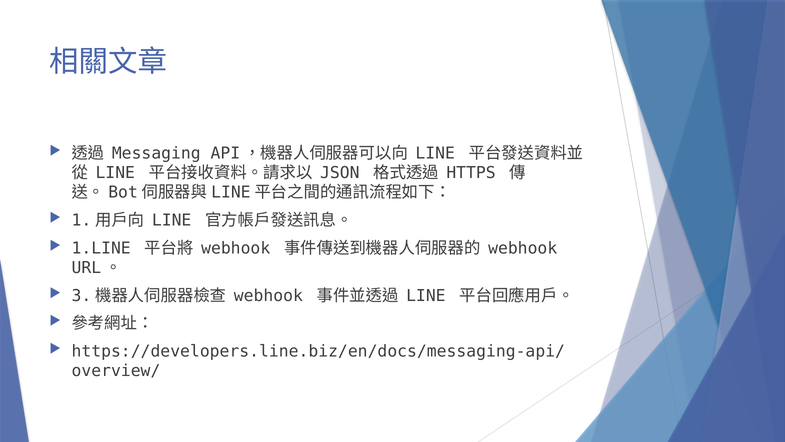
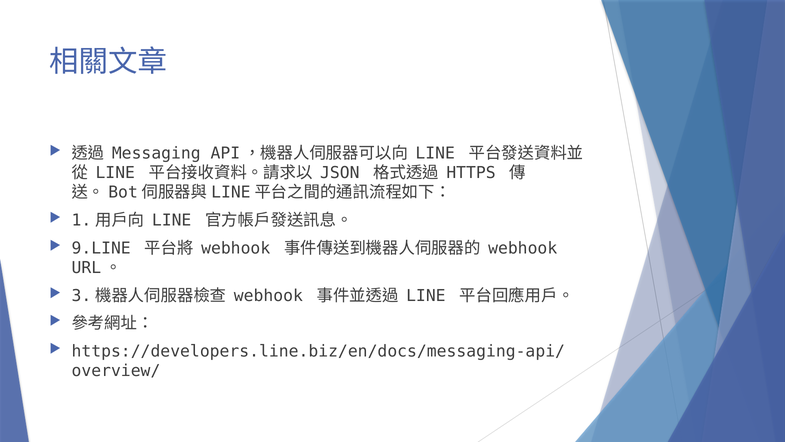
1.LINE: 1.LINE -> 9.LINE
